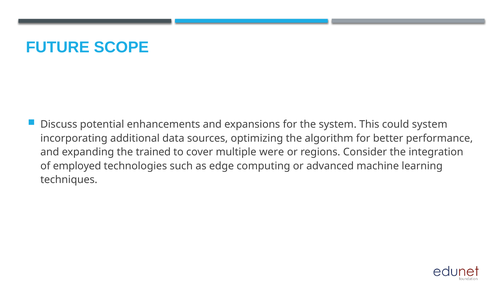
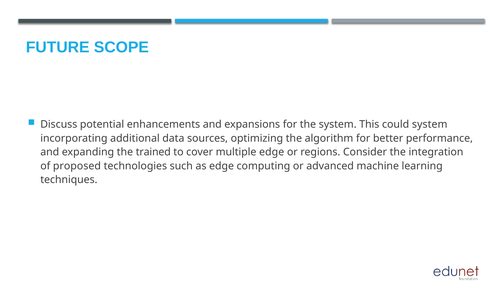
multiple were: were -> edge
employed: employed -> proposed
